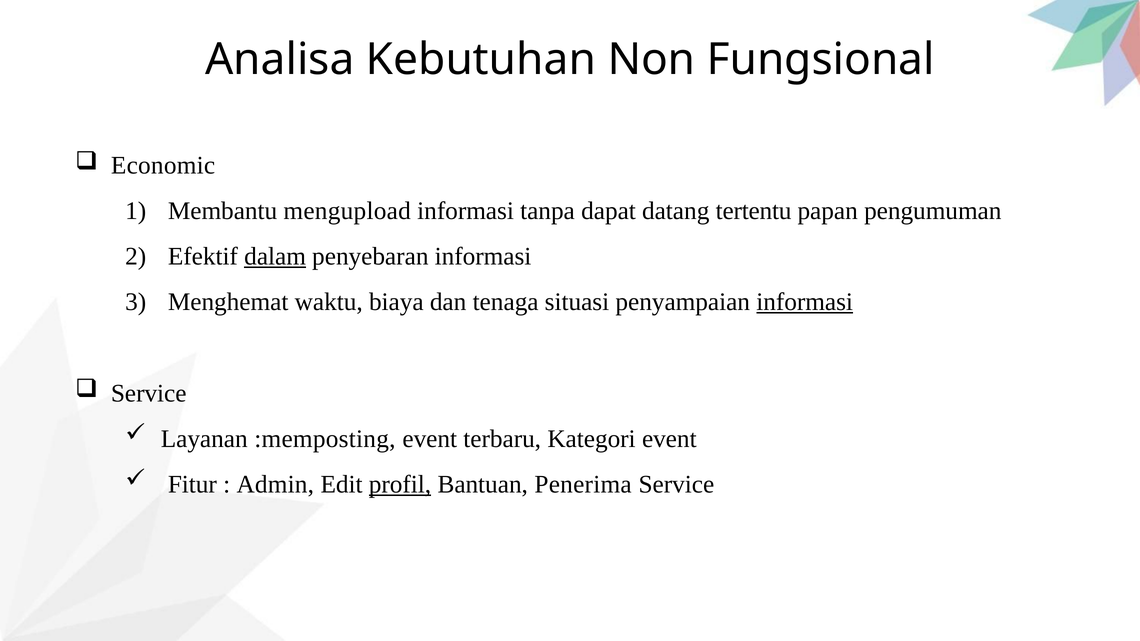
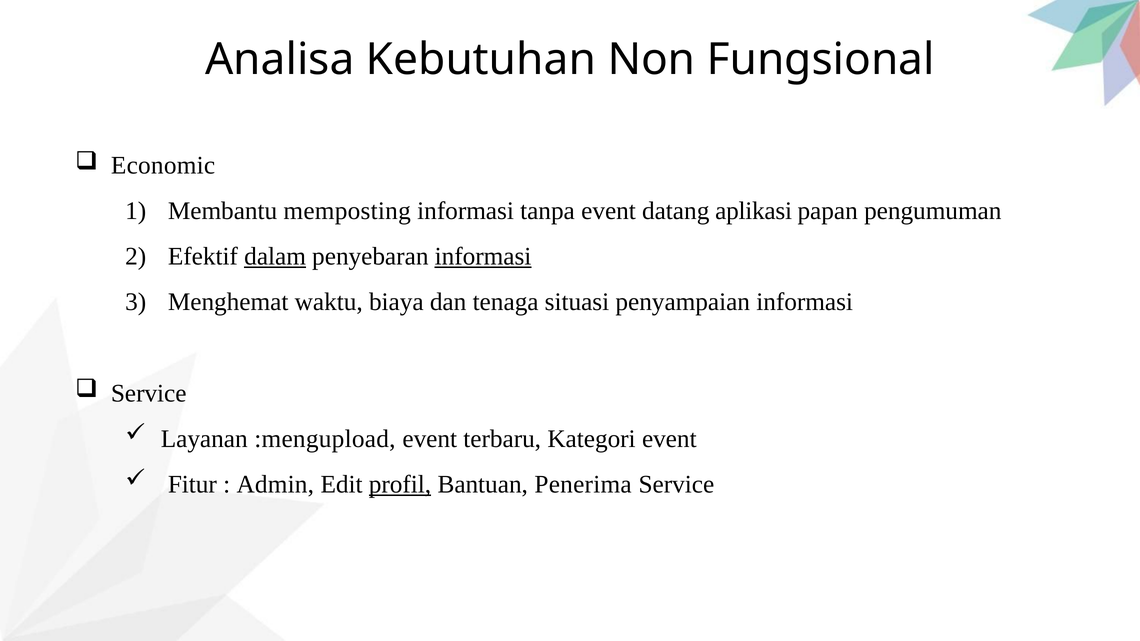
mengupload: mengupload -> memposting
tanpa dapat: dapat -> event
tertentu: tertentu -> aplikasi
informasi at (483, 257) underline: none -> present
informasi at (805, 302) underline: present -> none
:memposting: :memposting -> :mengupload
